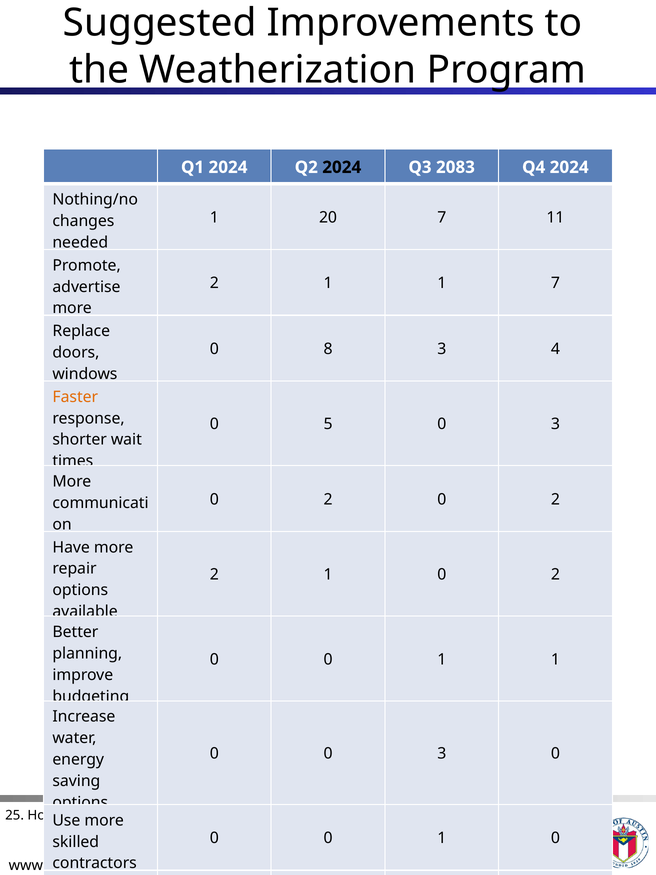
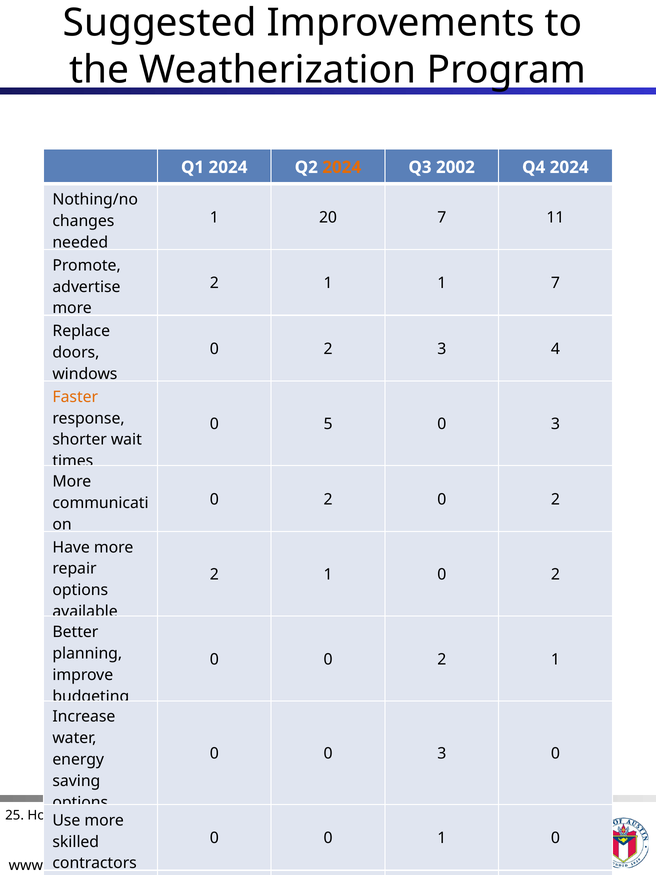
2024 at (342, 167) colour: black -> orange
2083: 2083 -> 2002
8 at (328, 349): 8 -> 2
1 at (442, 659): 1 -> 2
